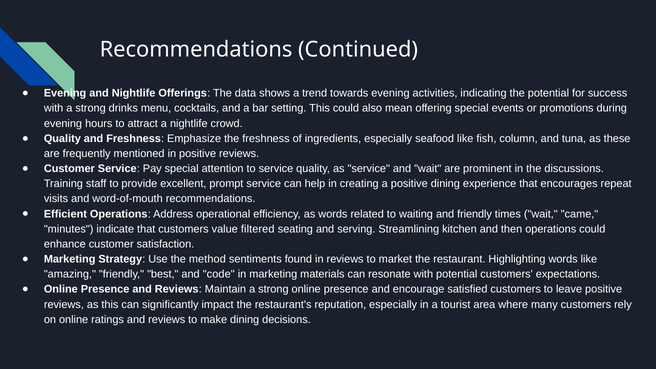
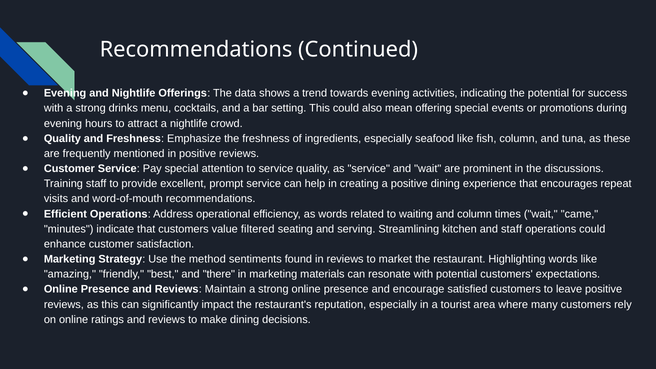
and friendly: friendly -> column
and then: then -> staff
code: code -> there
